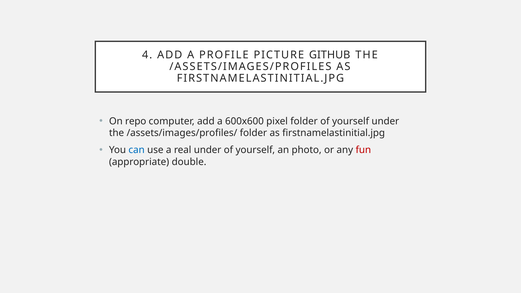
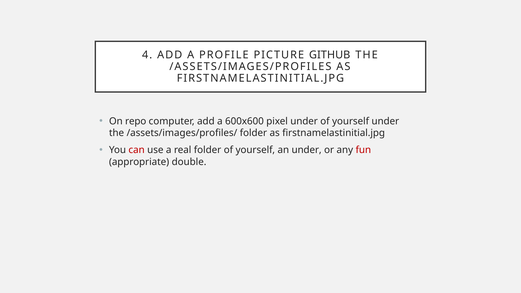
pixel folder: folder -> under
can colour: blue -> red
real under: under -> folder
an photo: photo -> under
